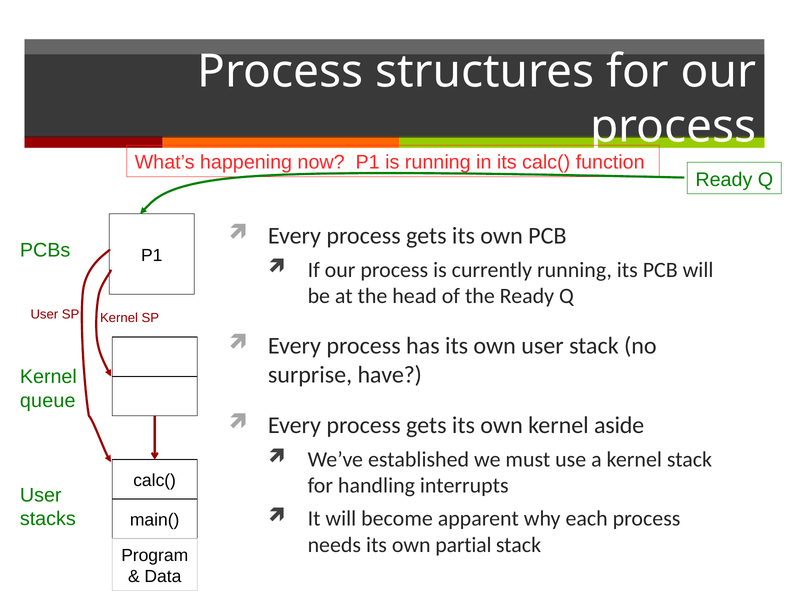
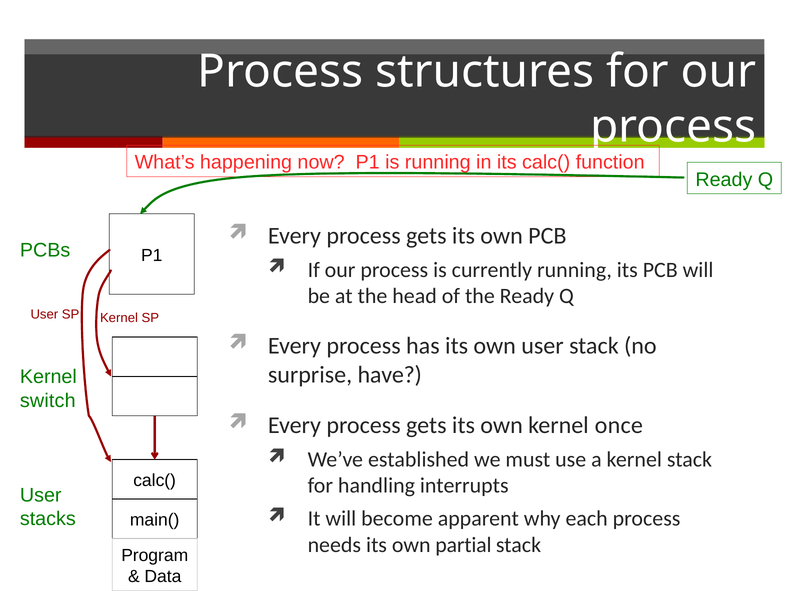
queue: queue -> switch
aside: aside -> once
